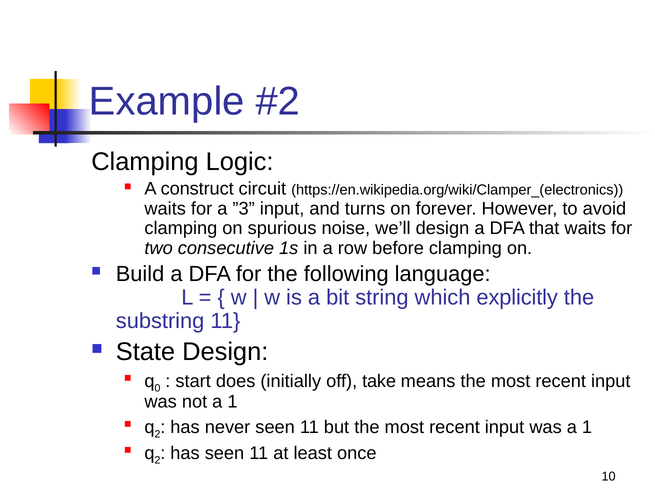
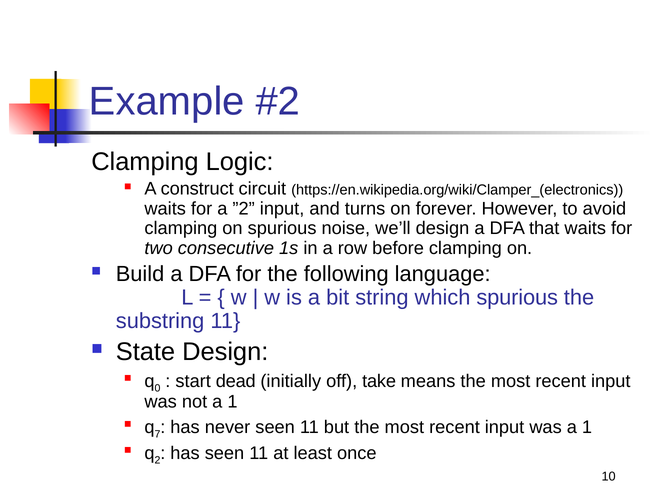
”3: ”3 -> ”2
which explicitly: explicitly -> spurious
does: does -> dead
2 at (157, 433): 2 -> 7
